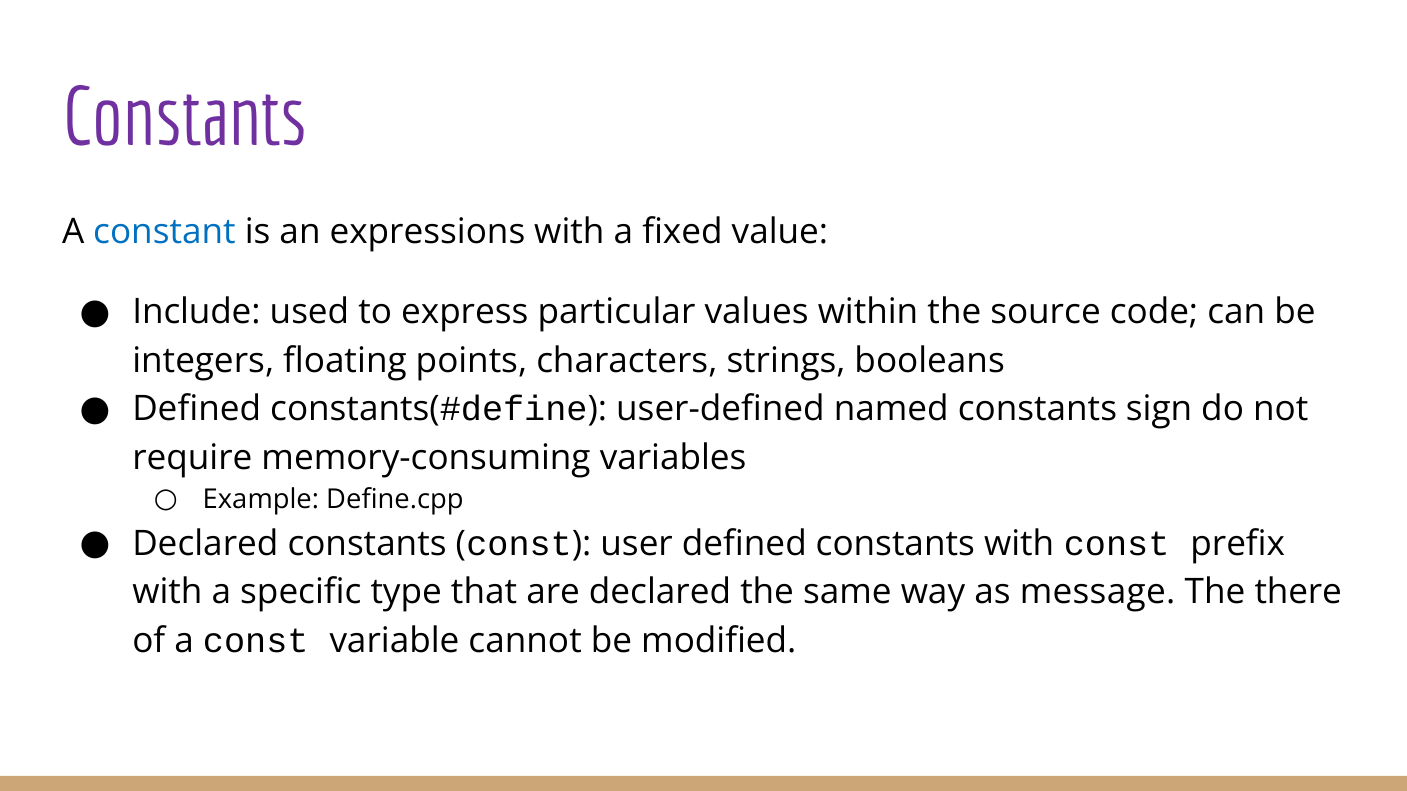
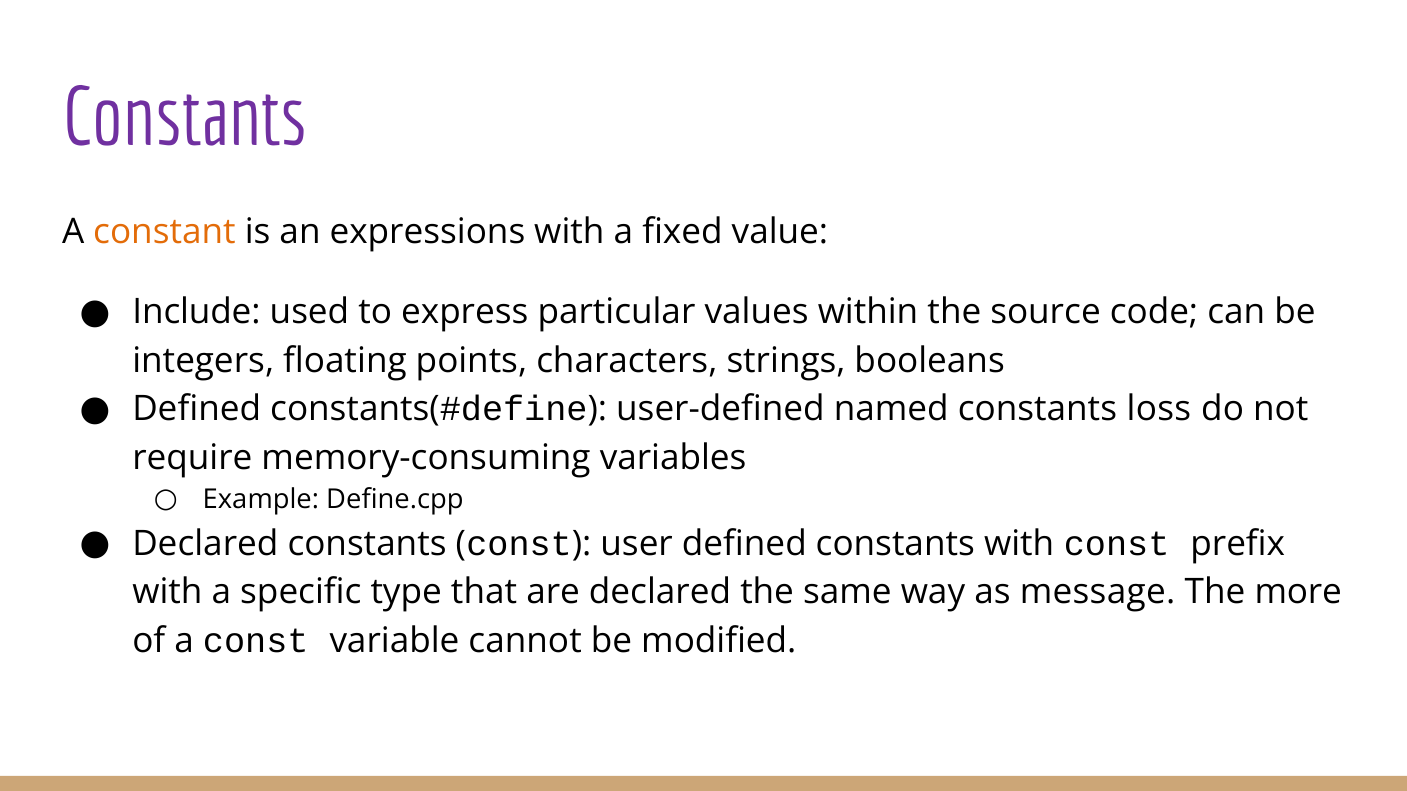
constant colour: blue -> orange
sign: sign -> loss
there: there -> more
